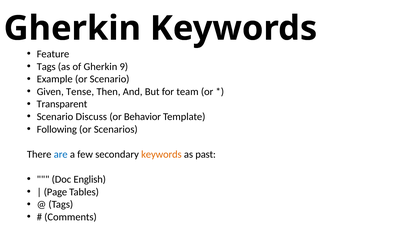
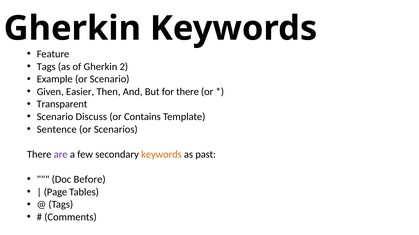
9: 9 -> 2
Tense: Tense -> Easier
for team: team -> there
Behavior: Behavior -> Contains
Following: Following -> Sentence
are colour: blue -> purple
English: English -> Before
